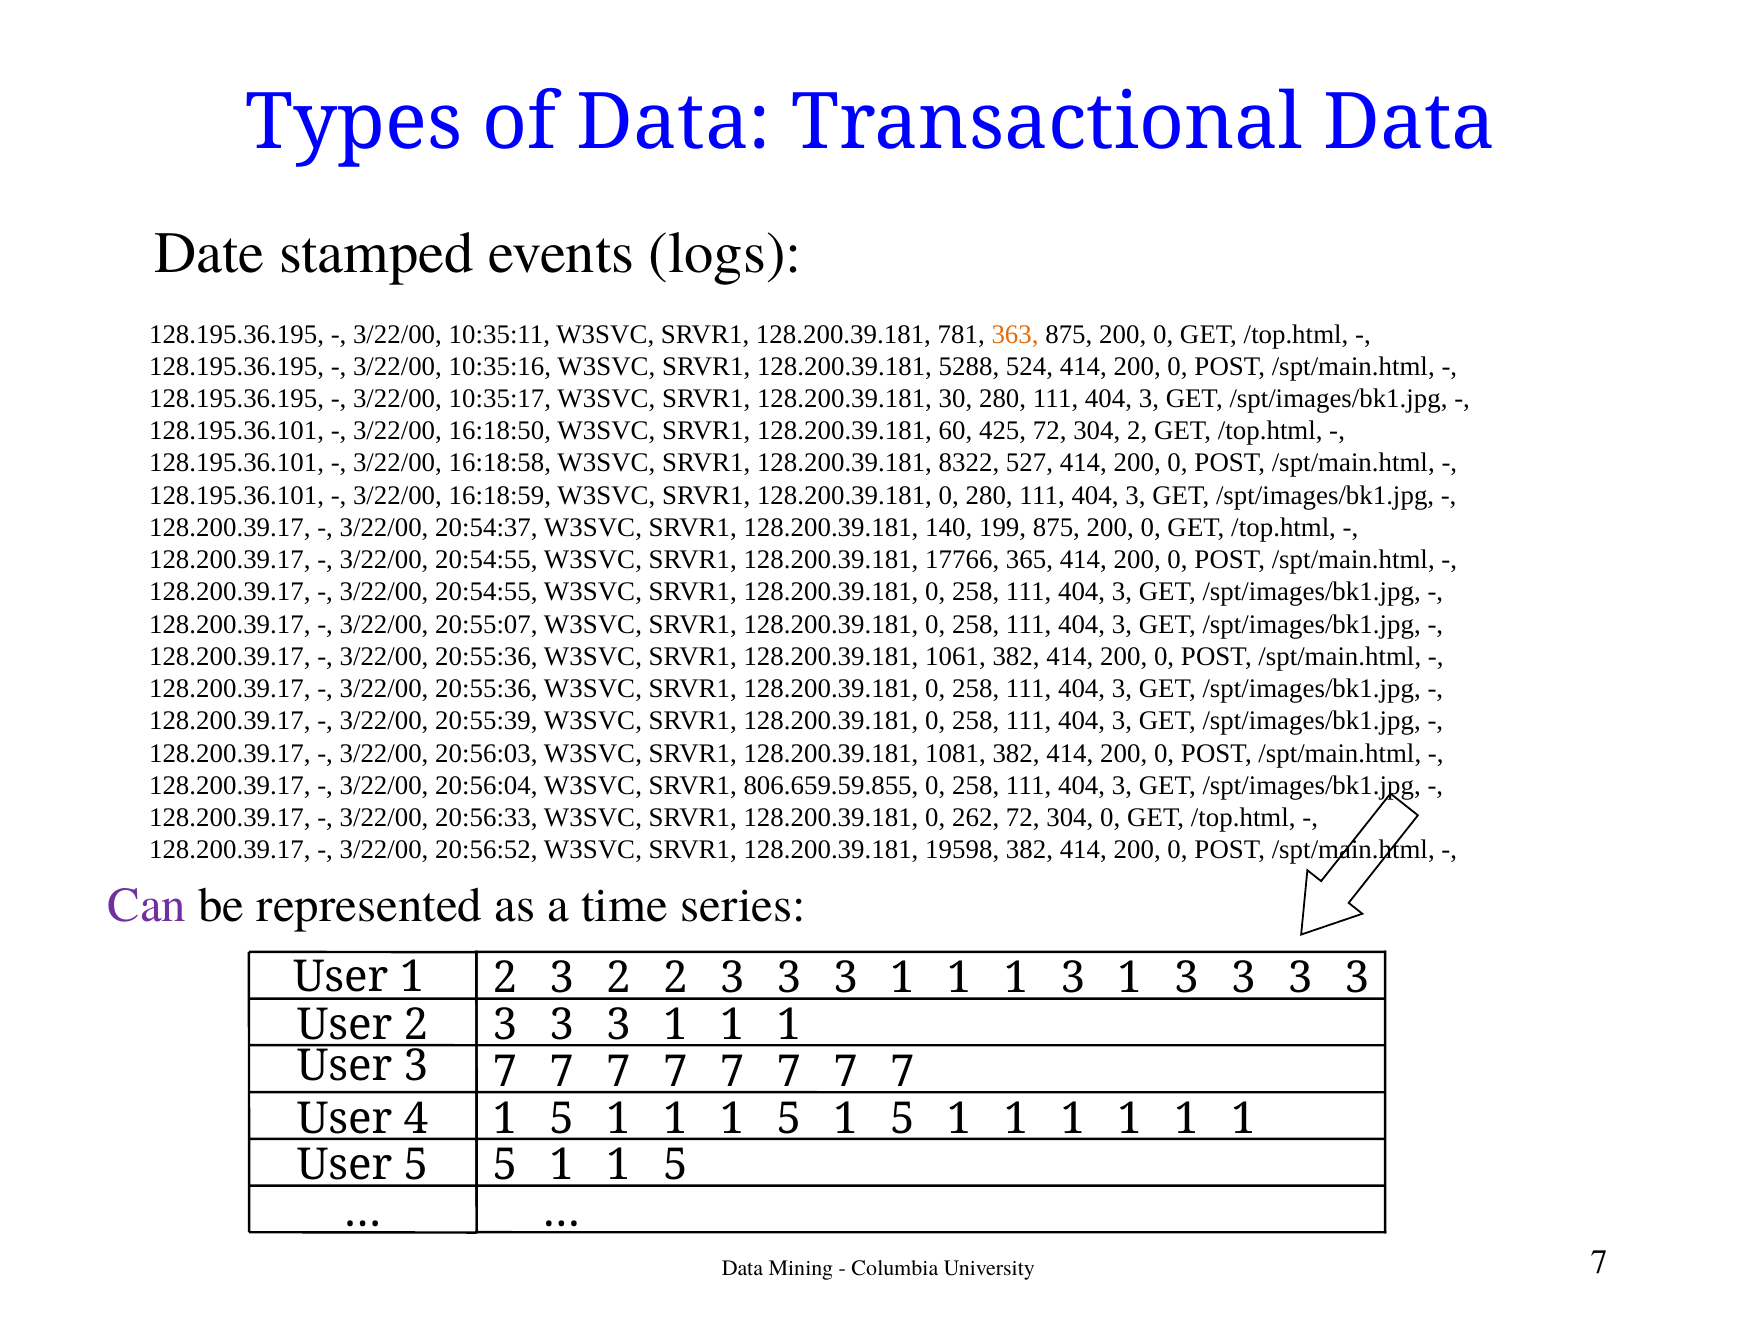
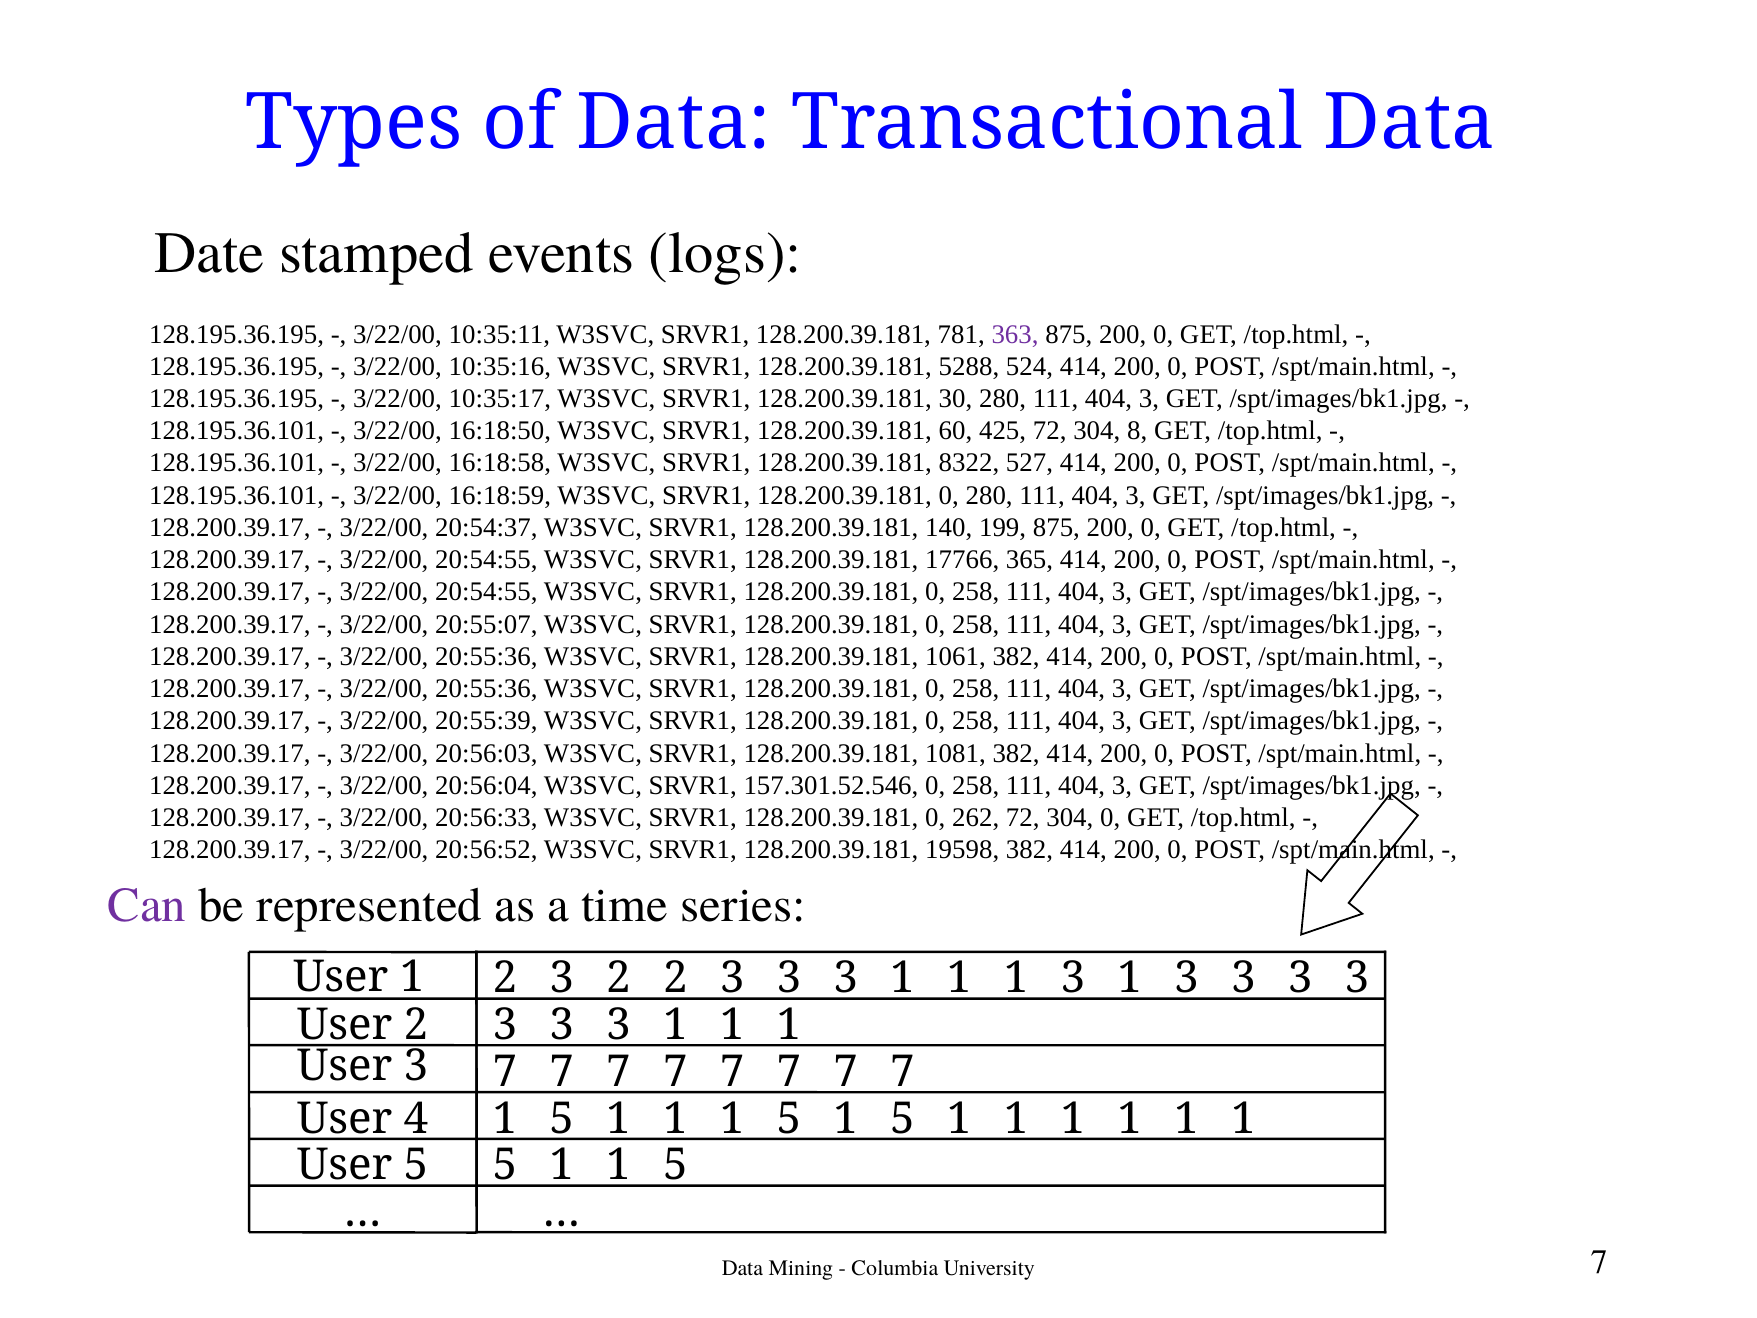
363 colour: orange -> purple
304 2: 2 -> 8
806.659.59.855: 806.659.59.855 -> 157.301.52.546
